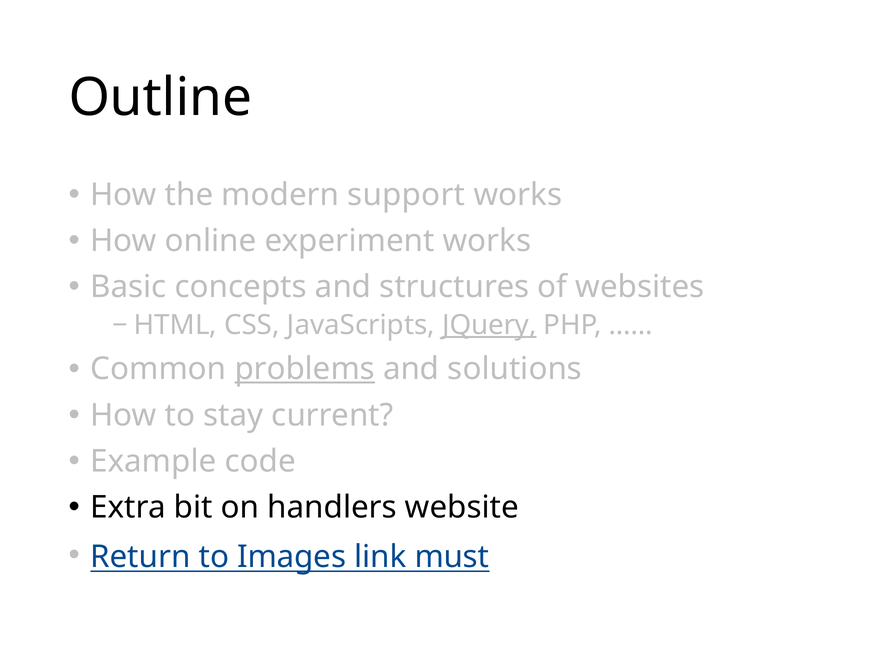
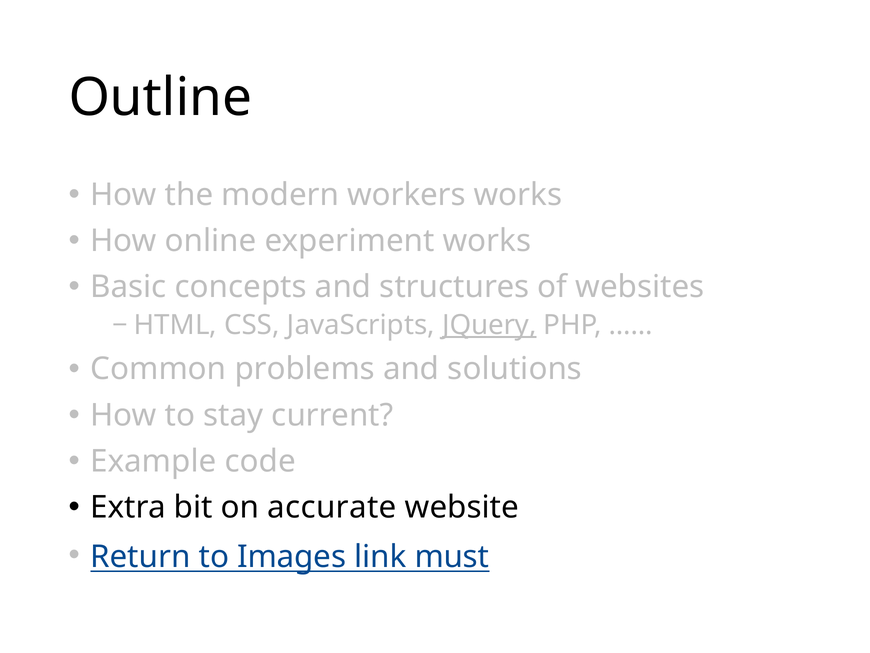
support: support -> workers
problems underline: present -> none
handlers: handlers -> accurate
